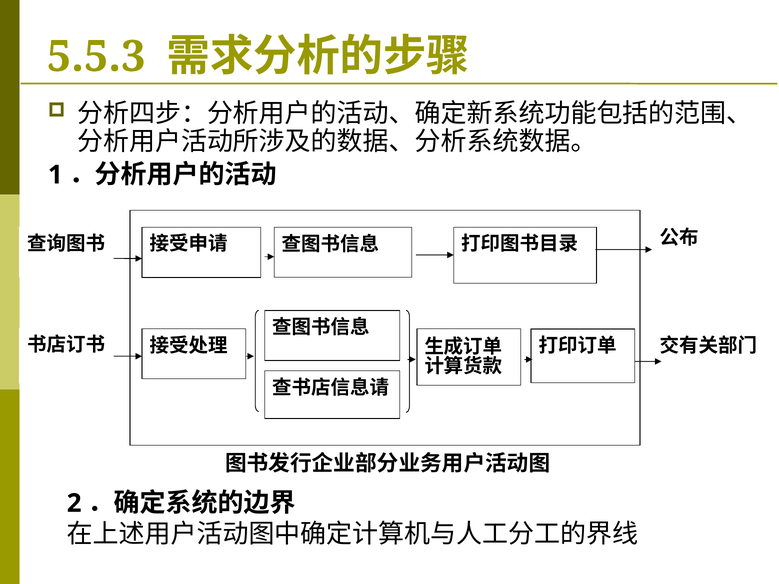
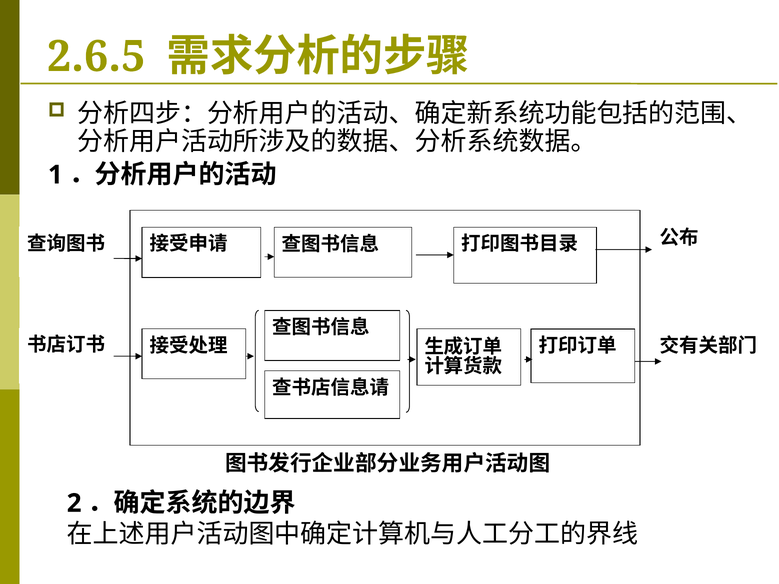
5.5.3: 5.5.3 -> 2.6.5
